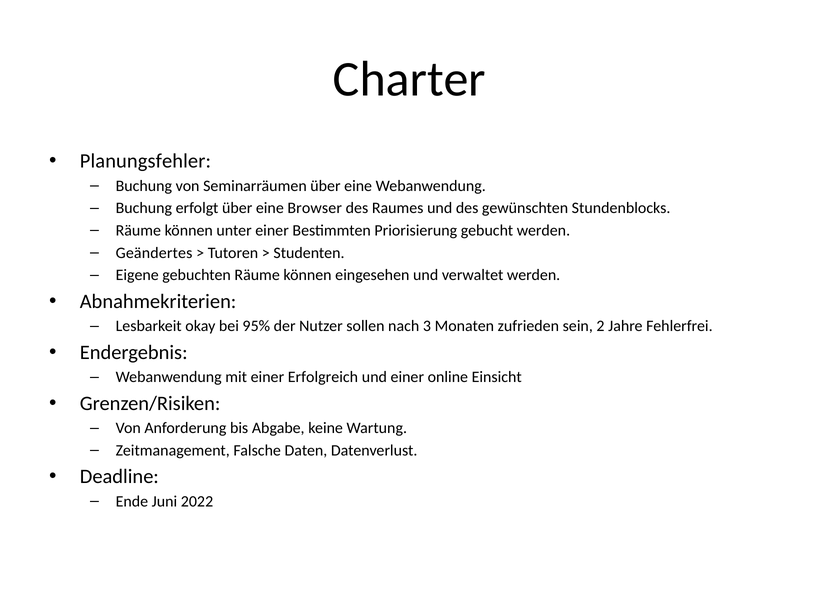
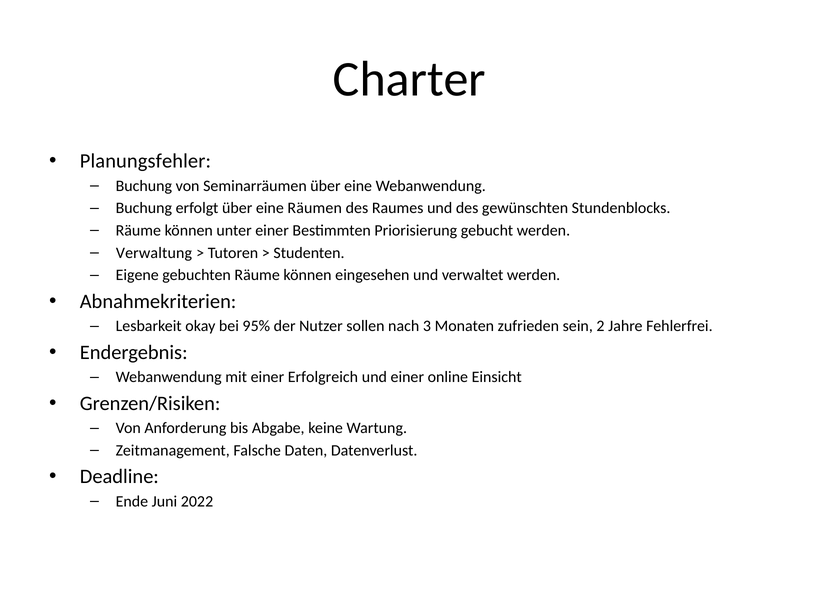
Browser: Browser -> Räumen
Geändertes: Geändertes -> Verwaltung
